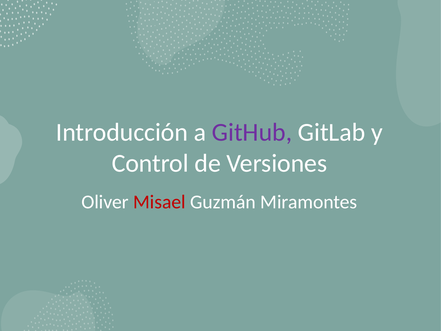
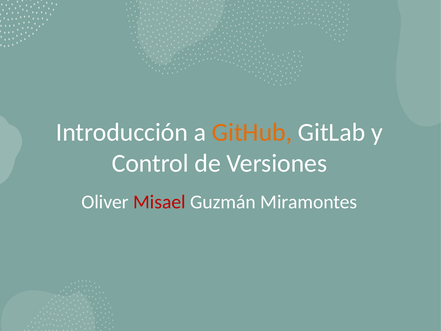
GitHub colour: purple -> orange
